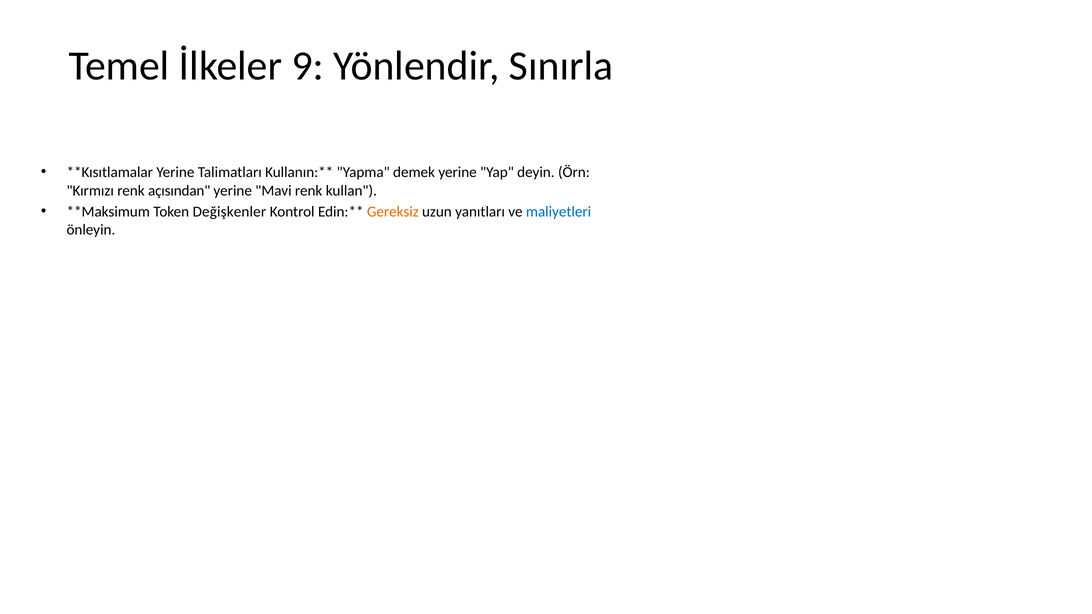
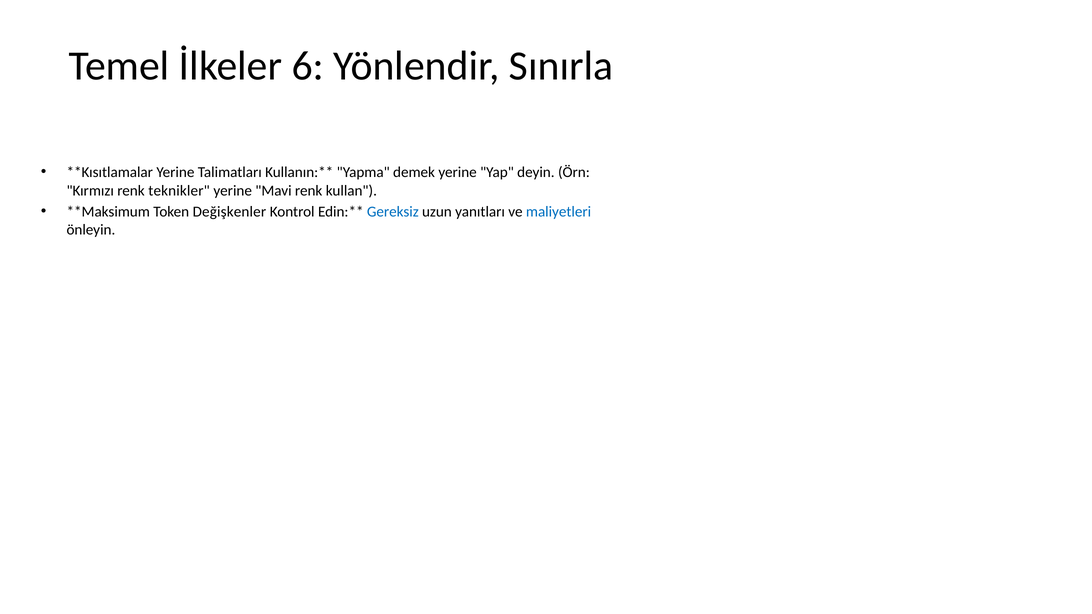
9: 9 -> 6
açısından: açısından -> teknikler
Gereksiz colour: orange -> blue
